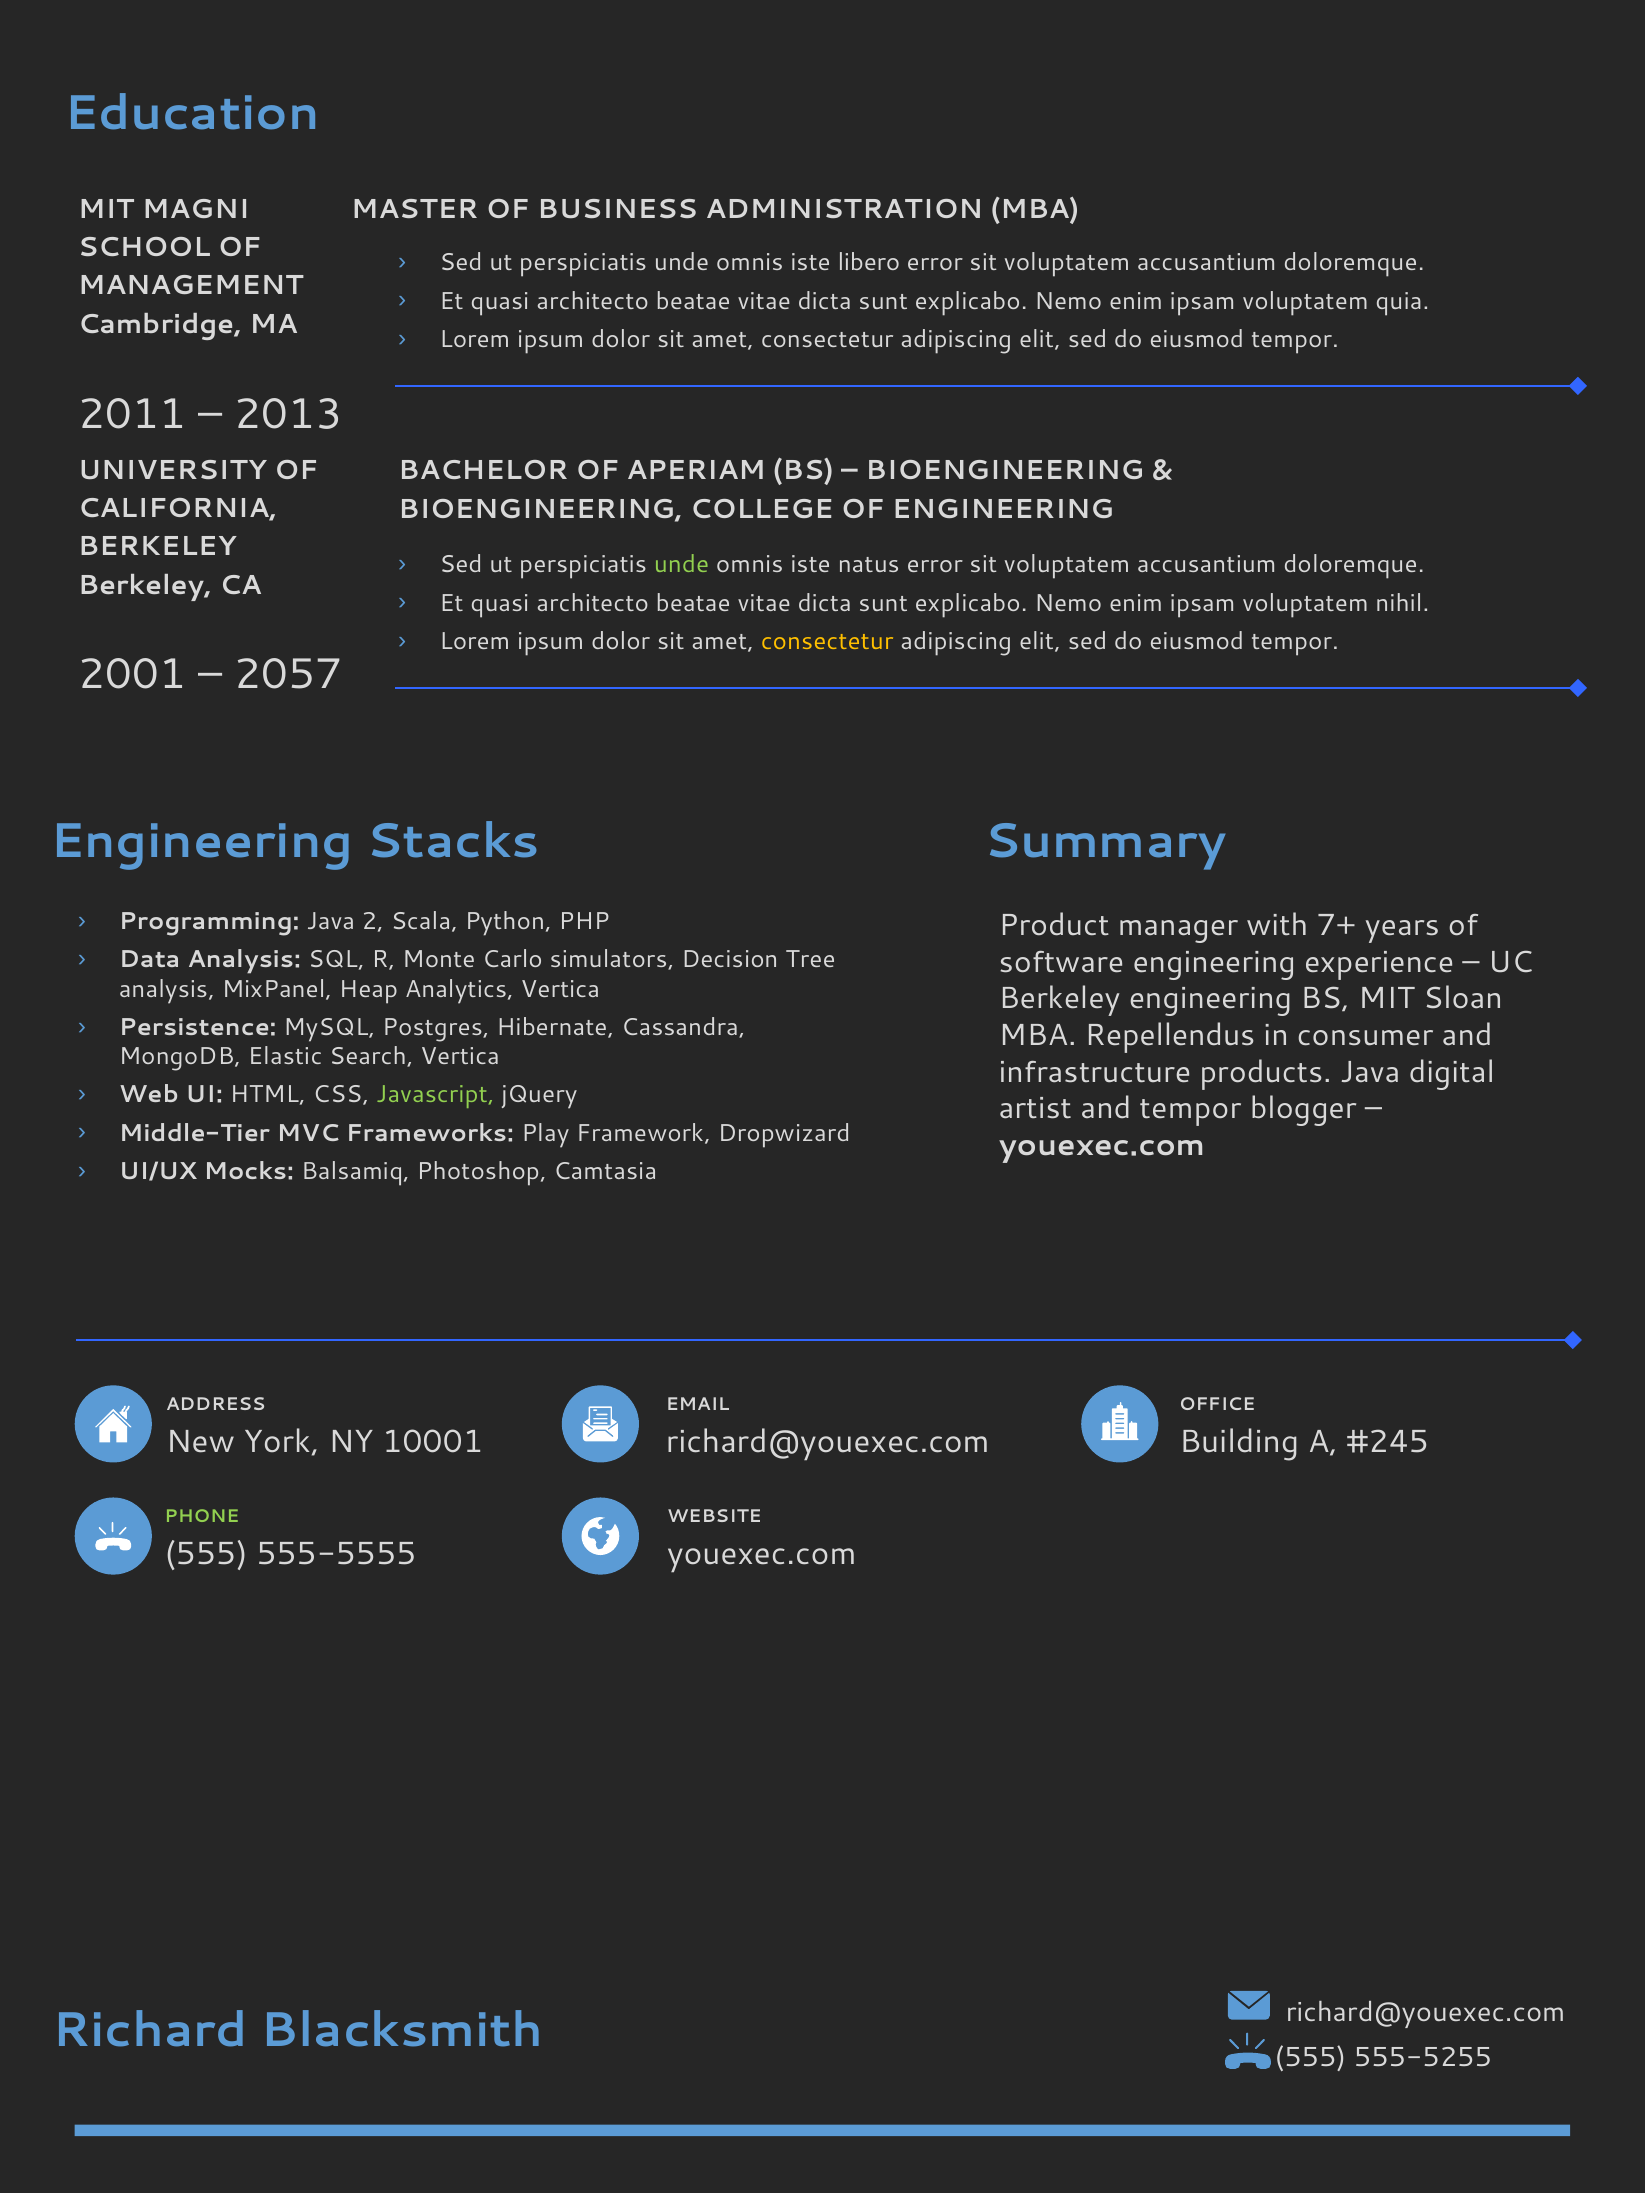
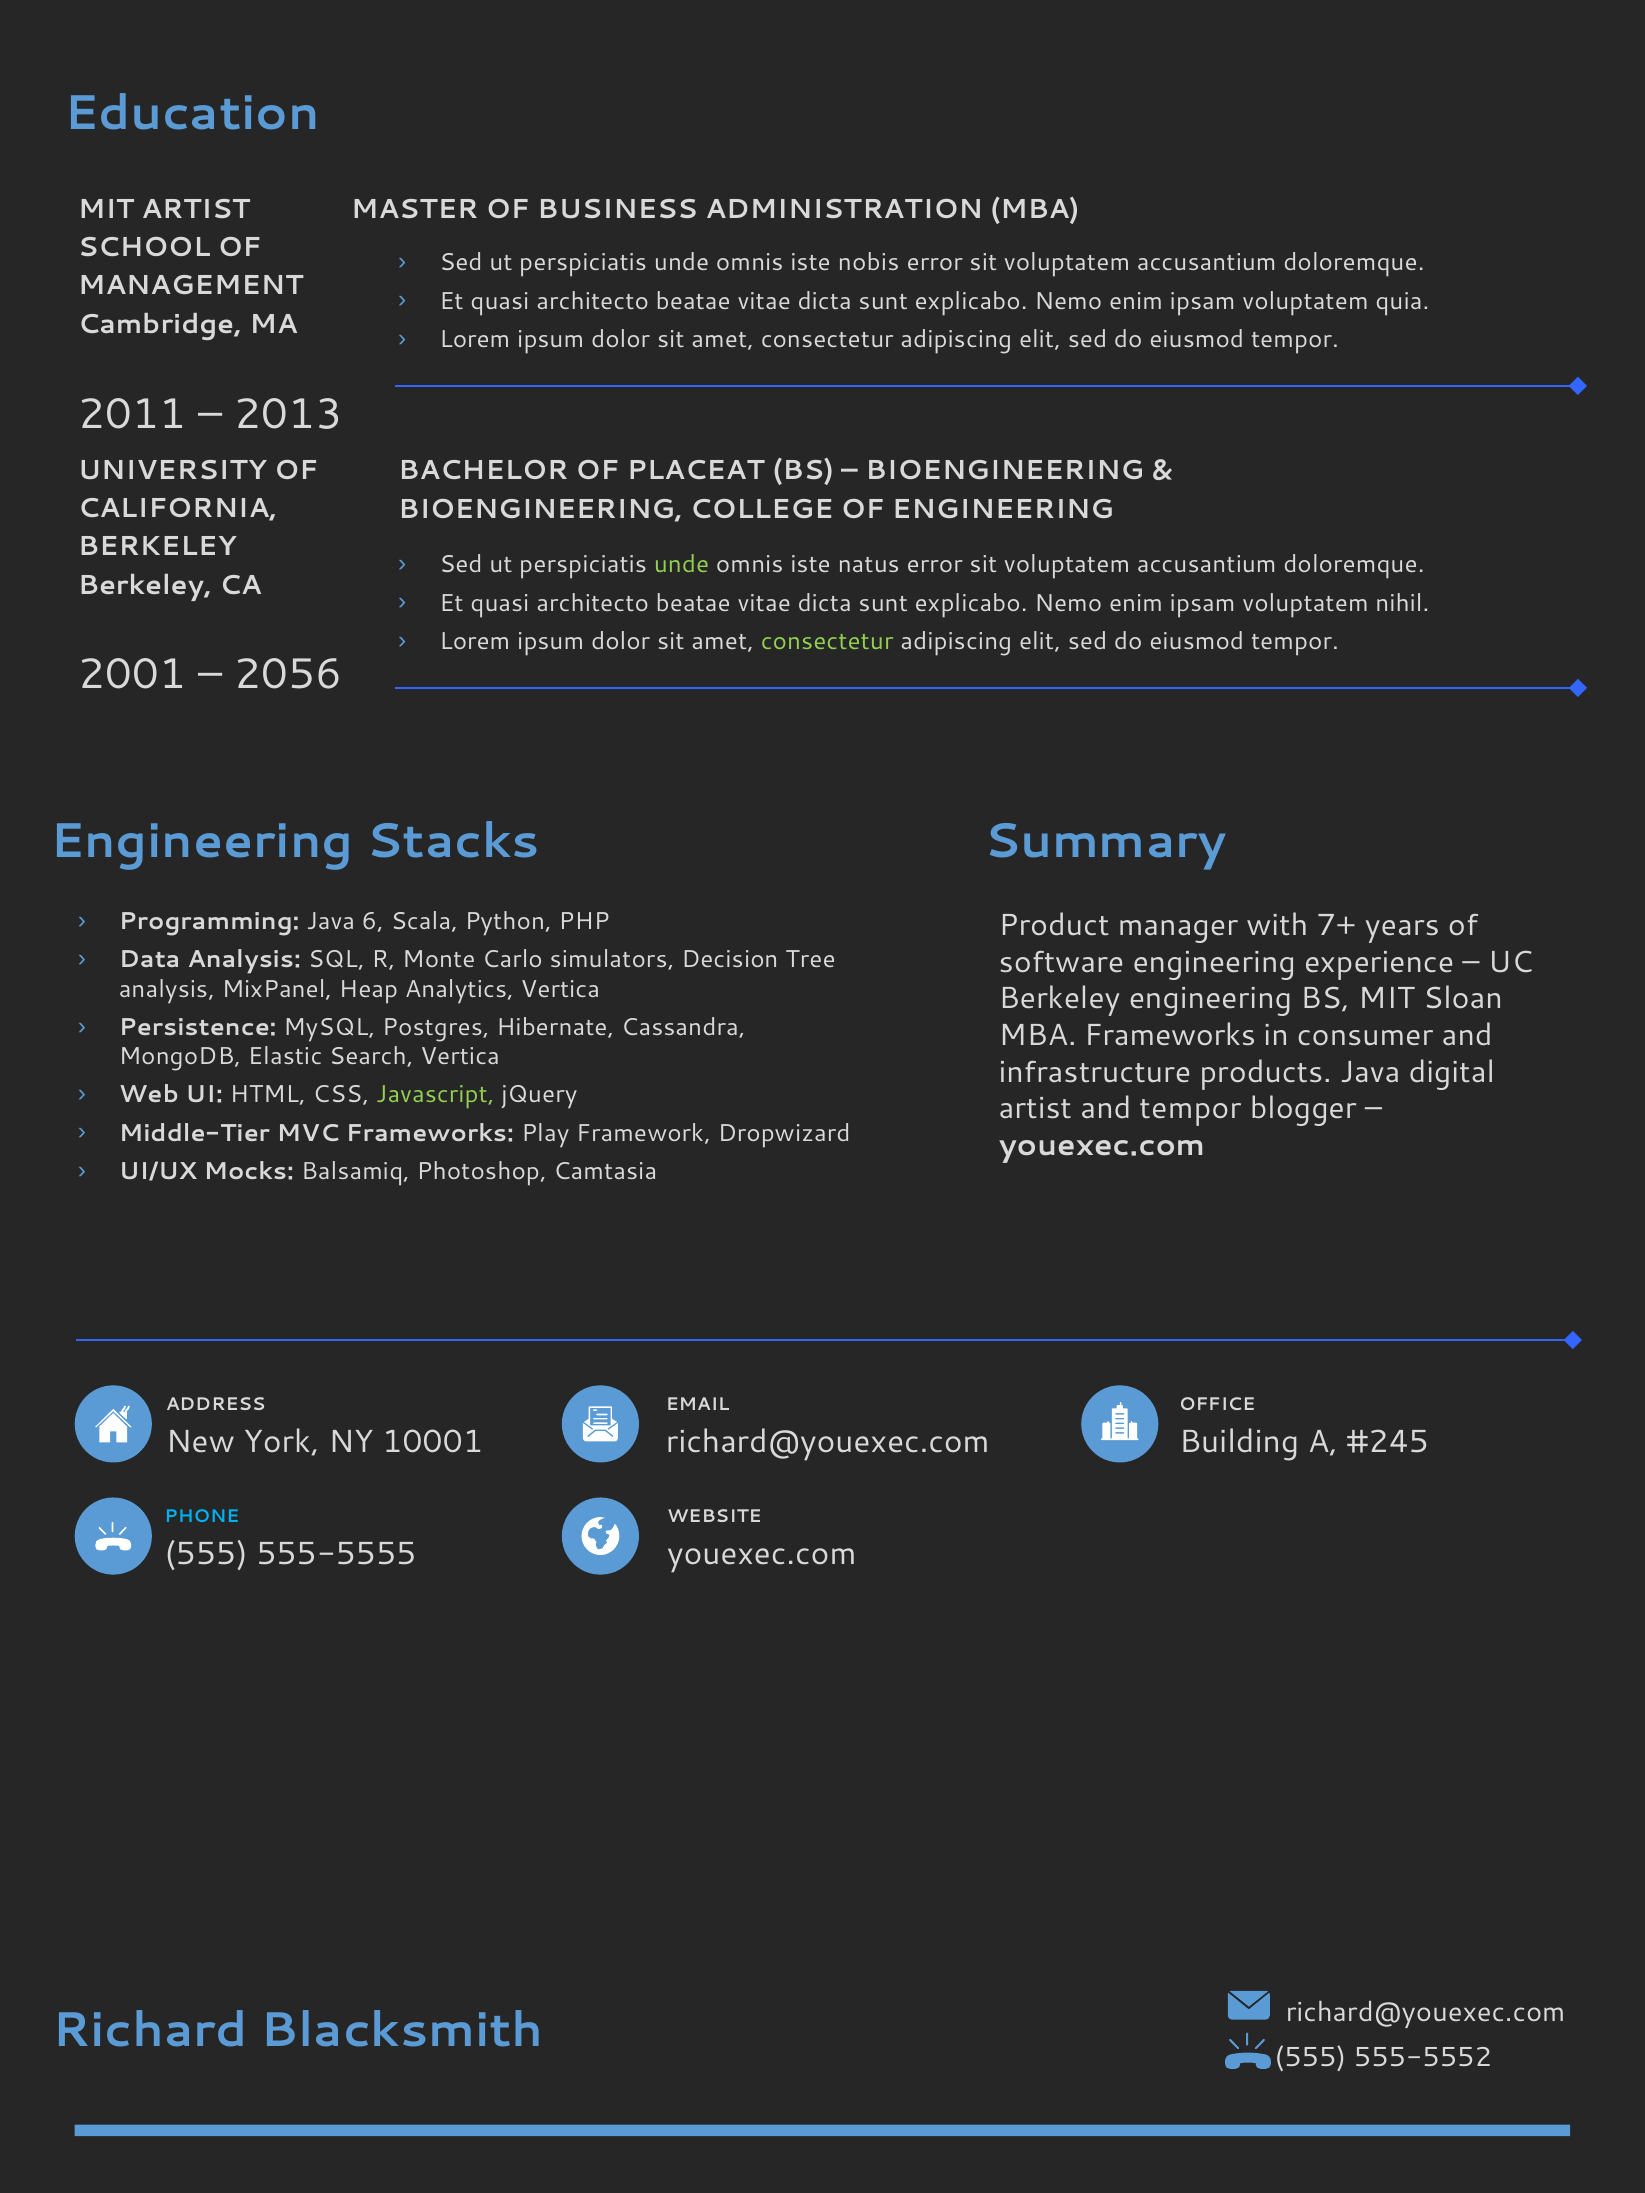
MIT MAGNI: MAGNI -> ARTIST
libero: libero -> nobis
APERIAM: APERIAM -> PLACEAT
consectetur at (827, 642) colour: yellow -> light green
2057: 2057 -> 2056
2: 2 -> 6
MBA Repellendus: Repellendus -> Frameworks
PHONE colour: light green -> light blue
555-5255: 555-5255 -> 555-5552
